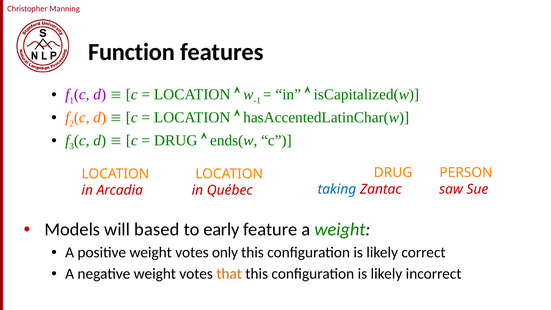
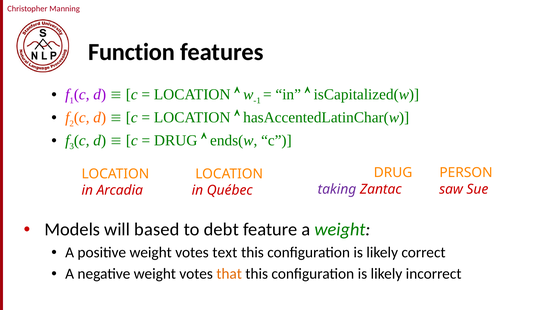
taking colour: blue -> purple
early: early -> debt
only: only -> text
